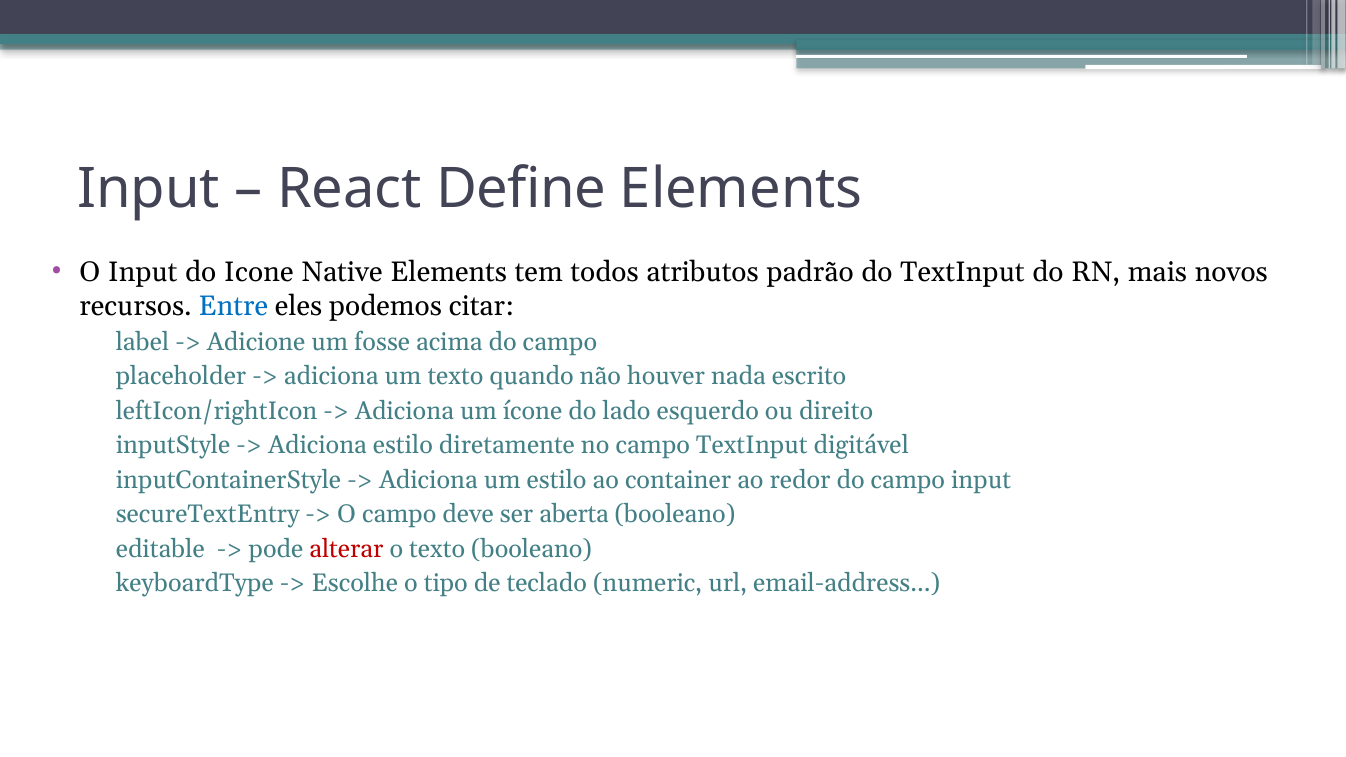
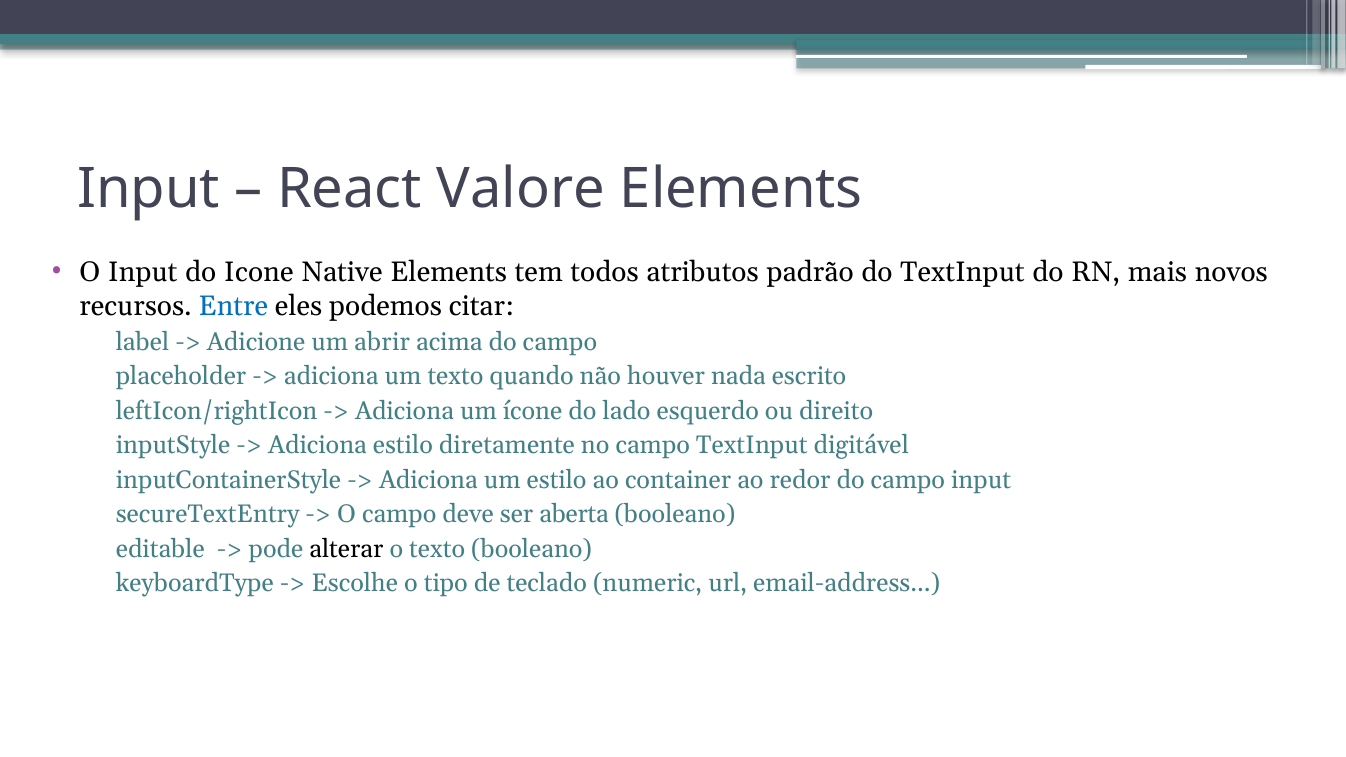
Define: Define -> Valore
fosse: fosse -> abrir
alterar colour: red -> black
